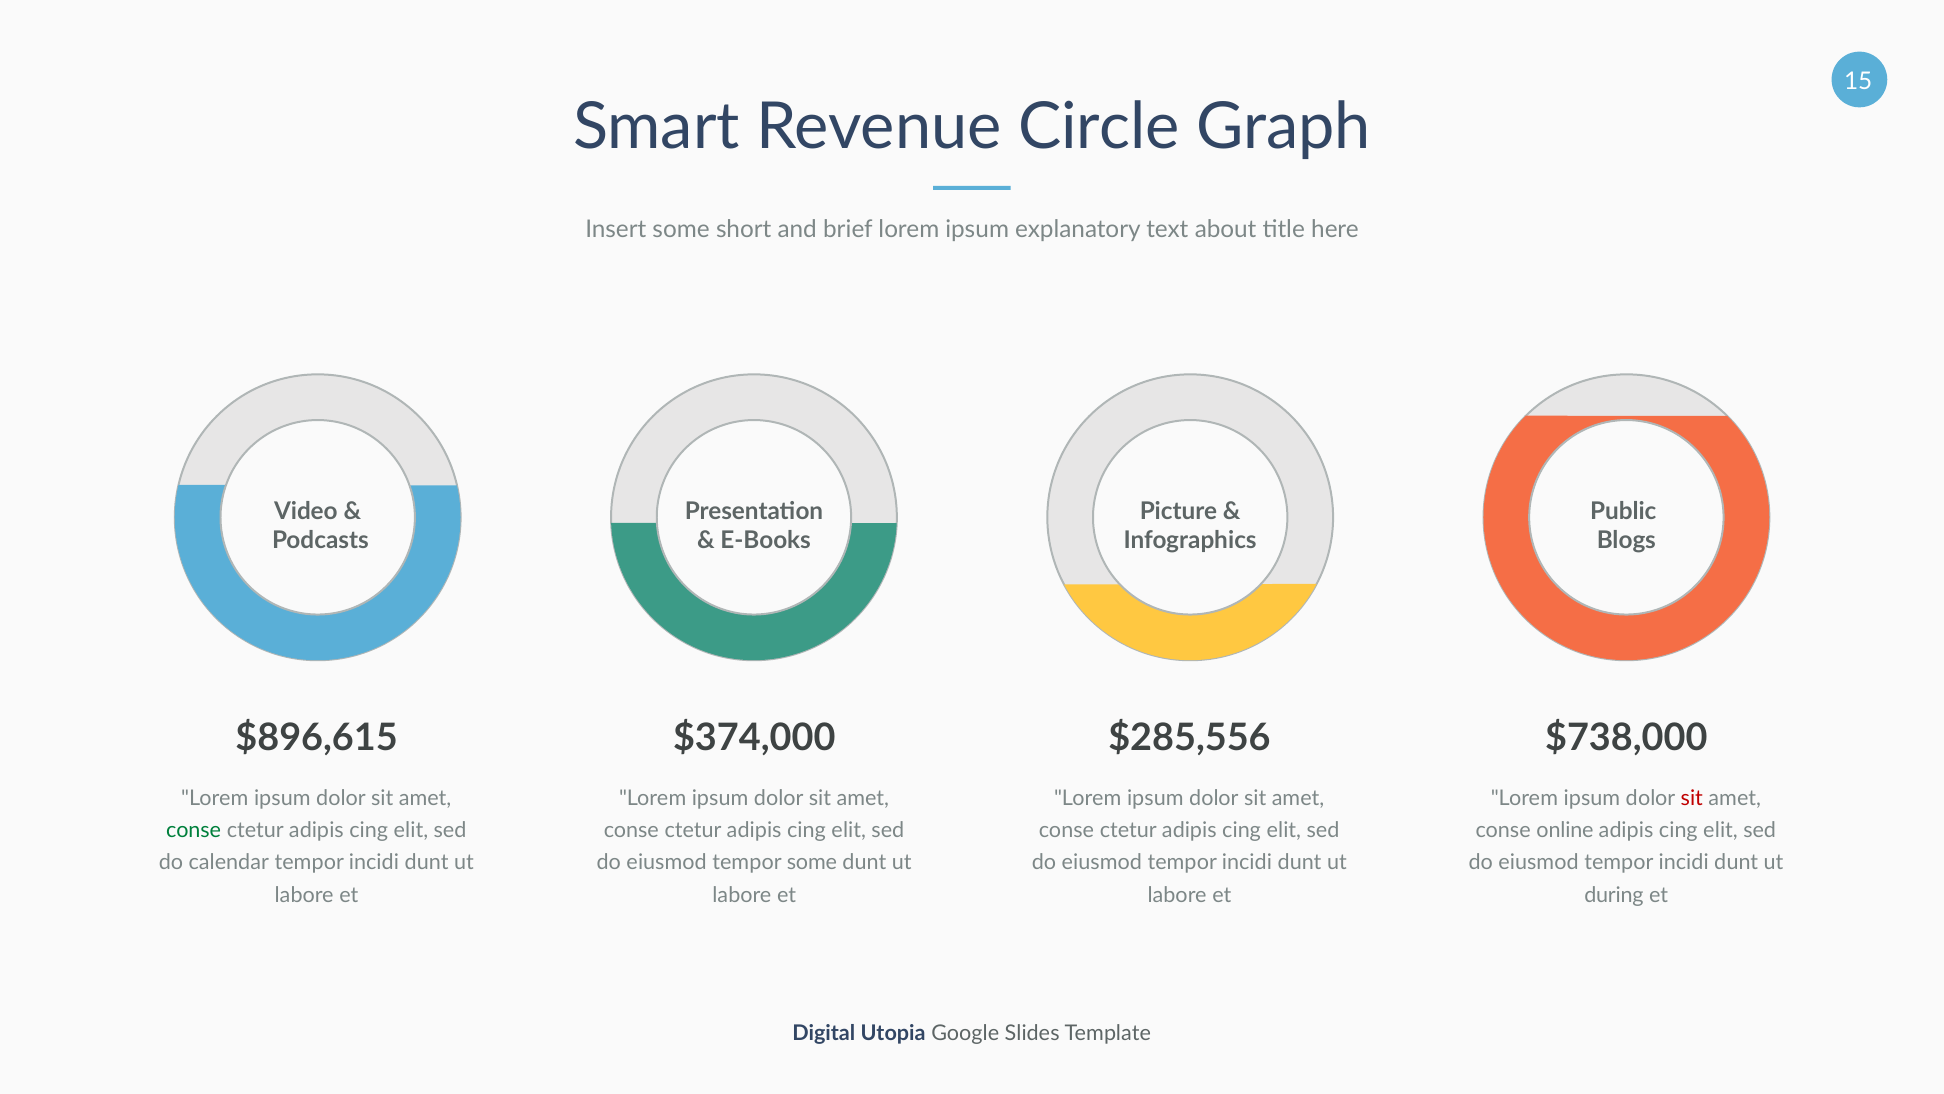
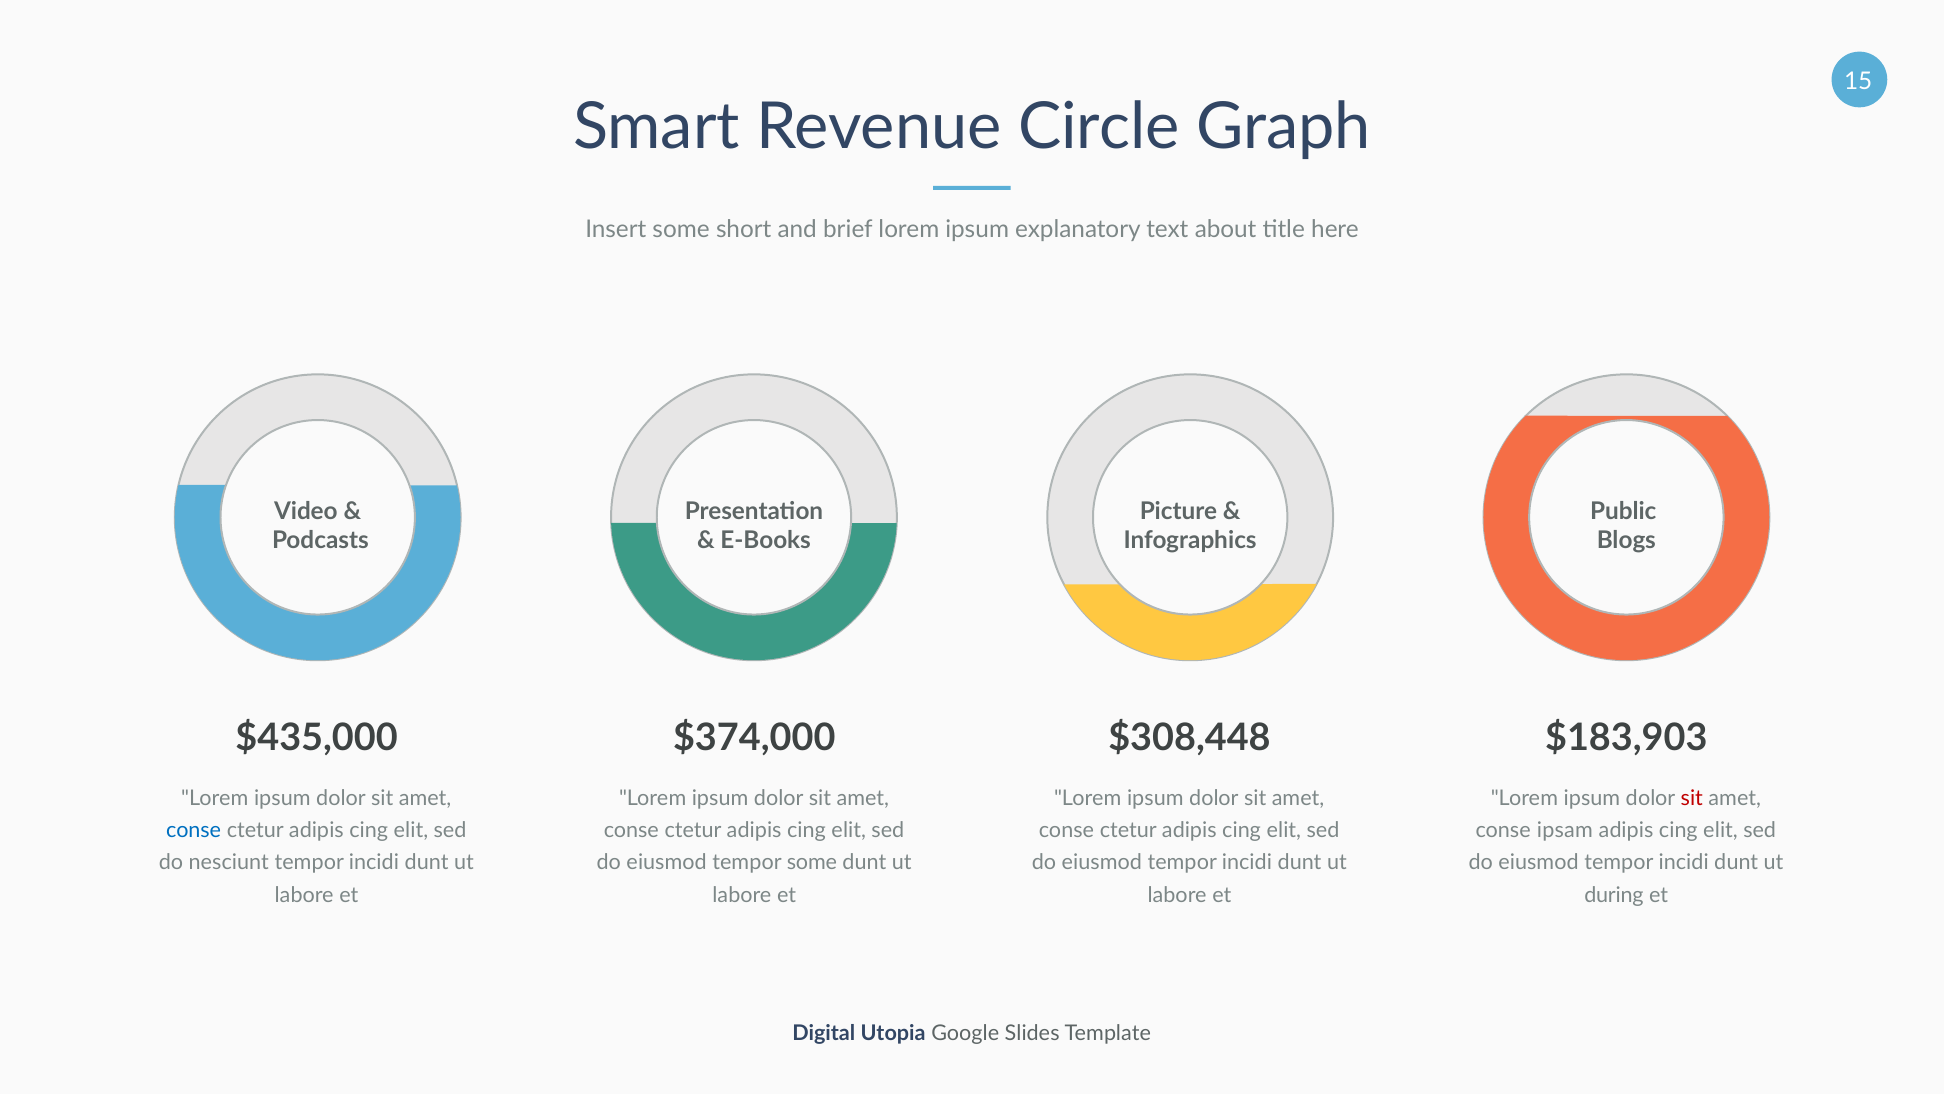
$896,615: $896,615 -> $435,000
$285,556: $285,556 -> $308,448
$738,000: $738,000 -> $183,903
conse at (194, 830) colour: green -> blue
online: online -> ipsam
calendar: calendar -> nesciunt
